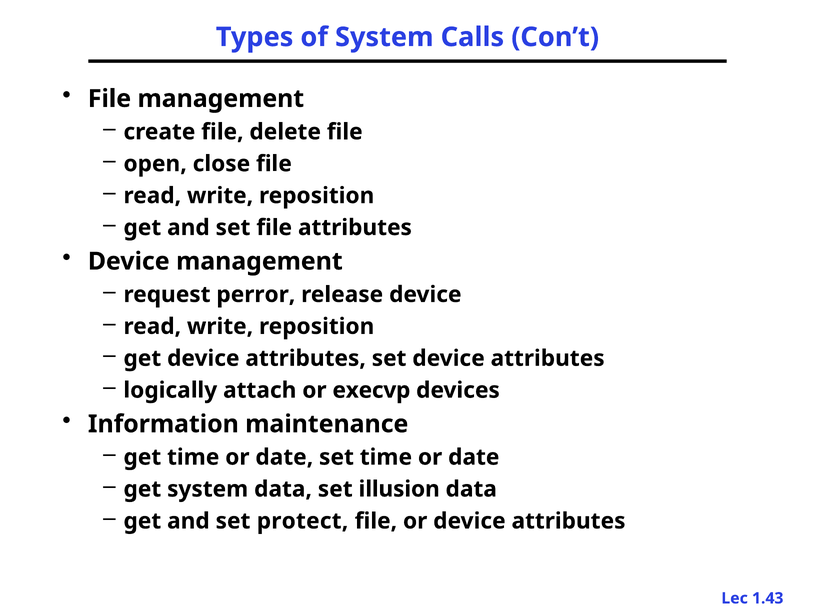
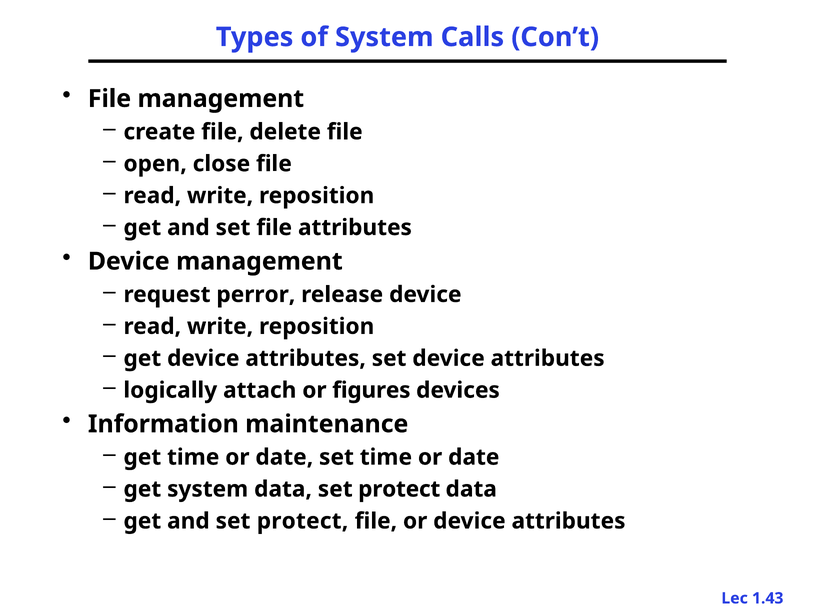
execvp: execvp -> figures
data set illusion: illusion -> protect
